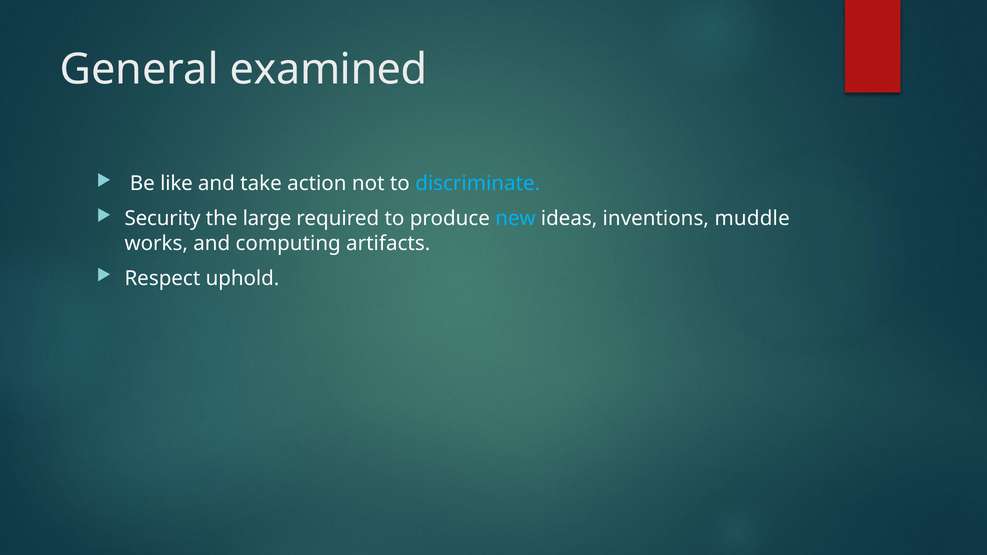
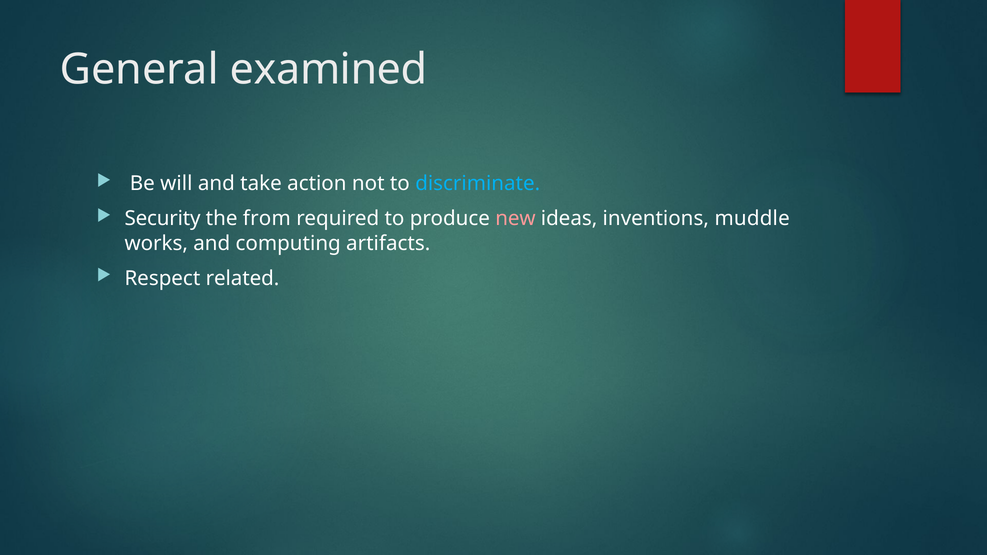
like: like -> will
large: large -> from
new colour: light blue -> pink
uphold: uphold -> related
